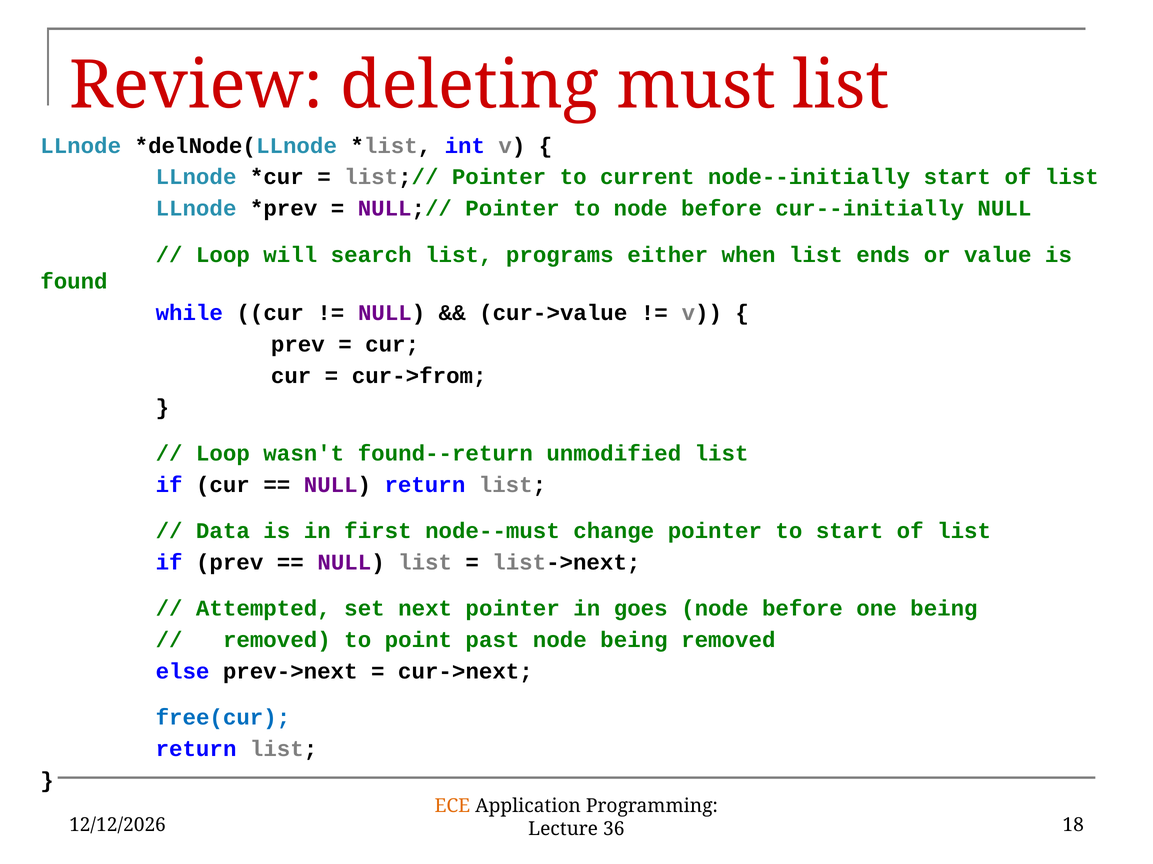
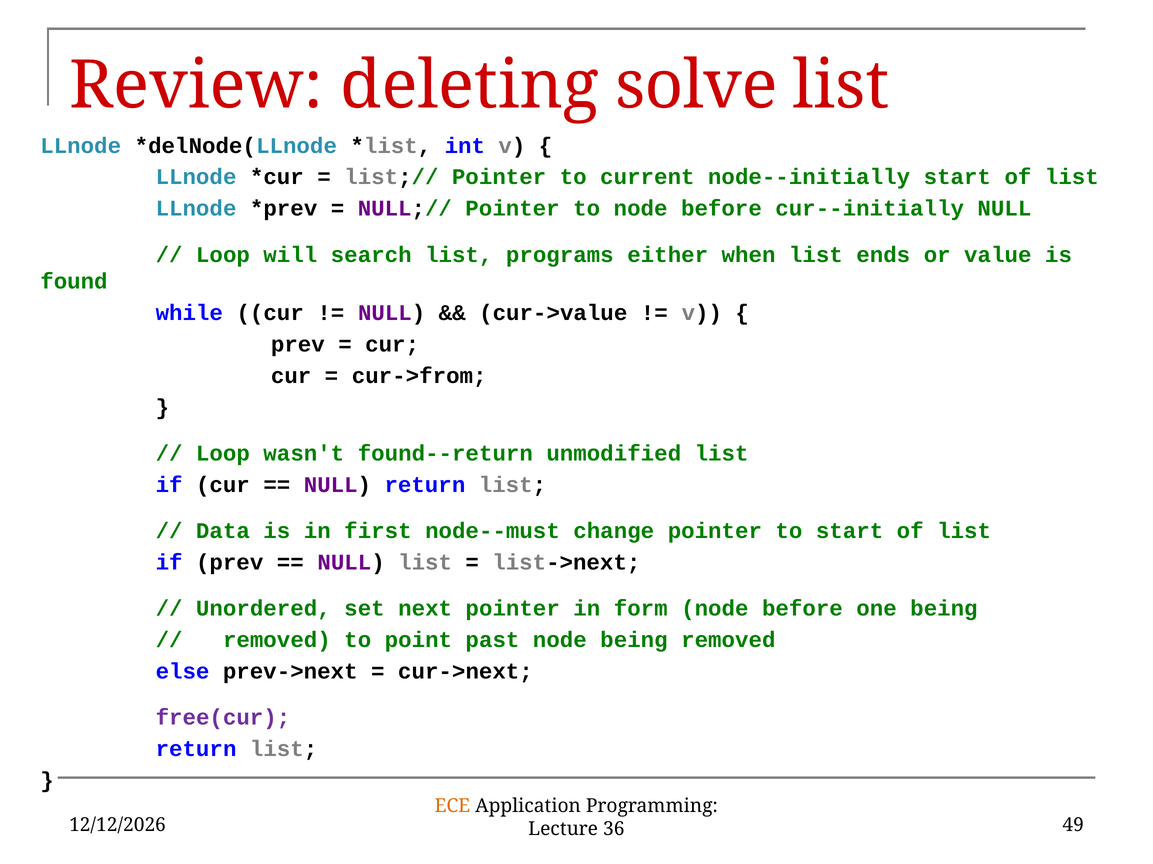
must: must -> solve
Attempted: Attempted -> Unordered
goes: goes -> form
free(cur colour: blue -> purple
18: 18 -> 49
